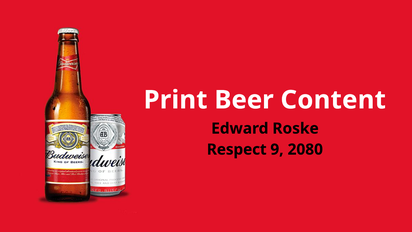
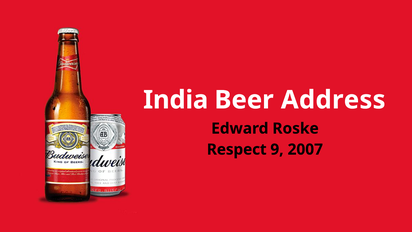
Print: Print -> India
Content: Content -> Address
2080: 2080 -> 2007
